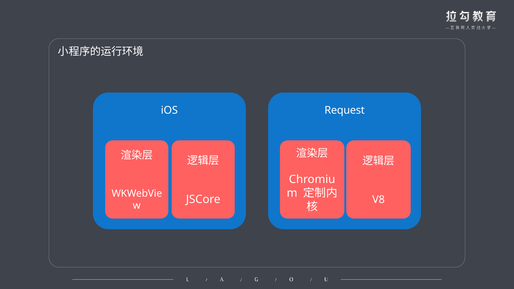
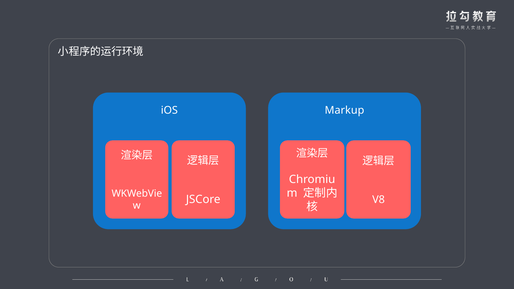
Request: Request -> Markup
